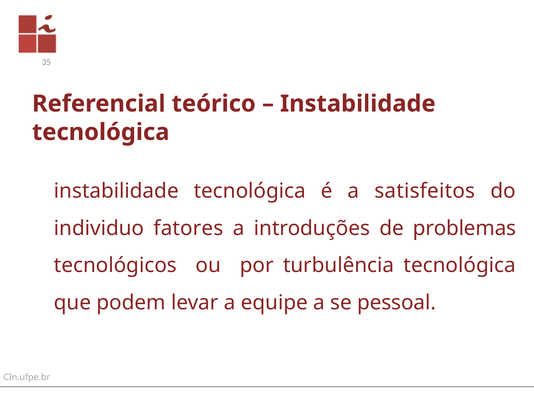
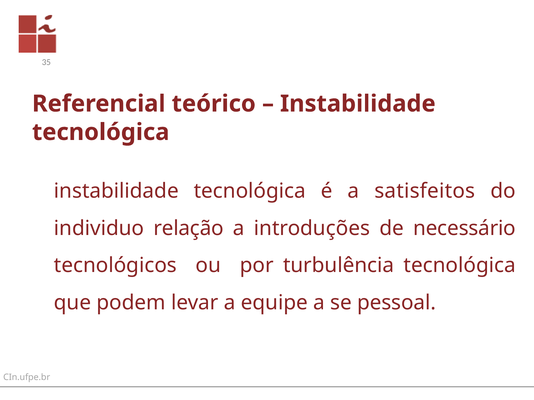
fatores: fatores -> relação
problemas: problemas -> necessário
